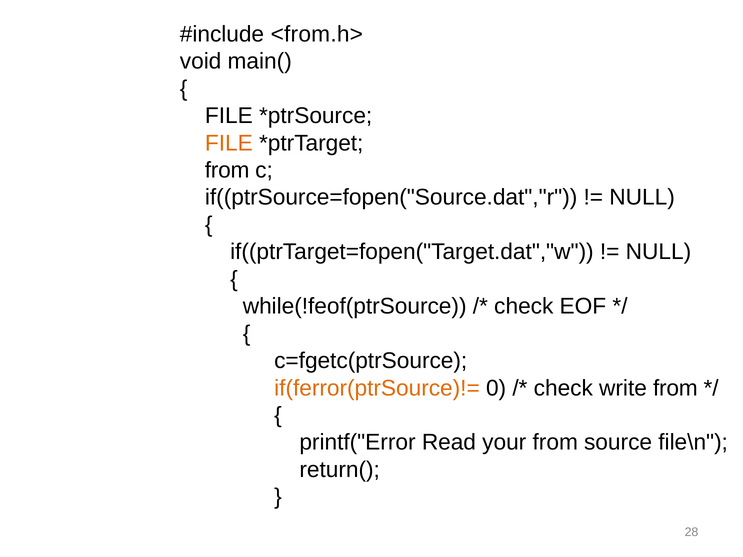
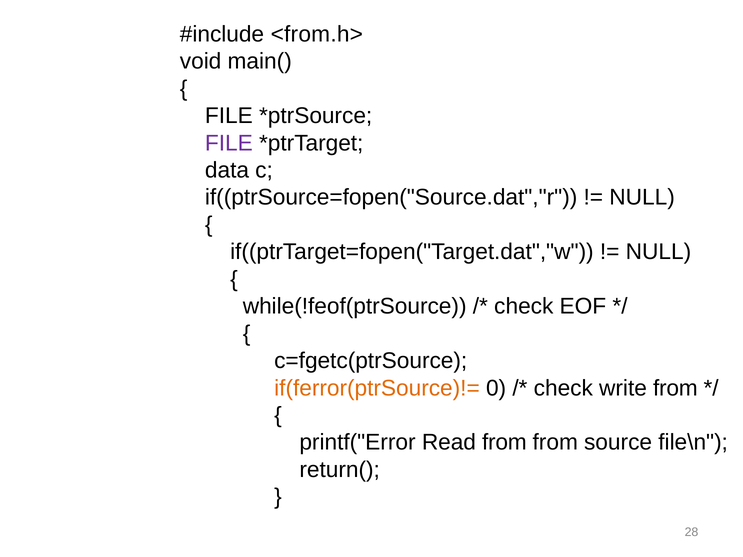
FILE at (229, 143) colour: orange -> purple
from at (227, 170): from -> data
Read your: your -> from
